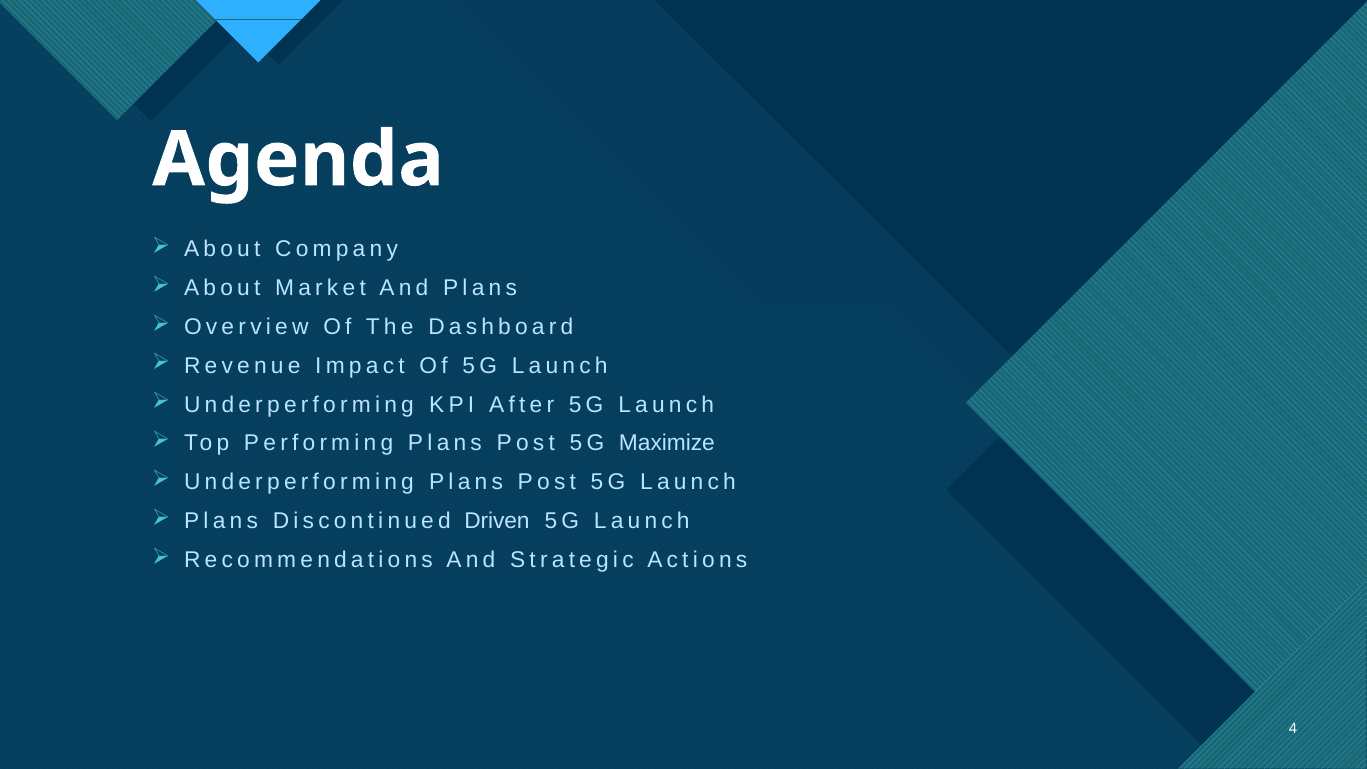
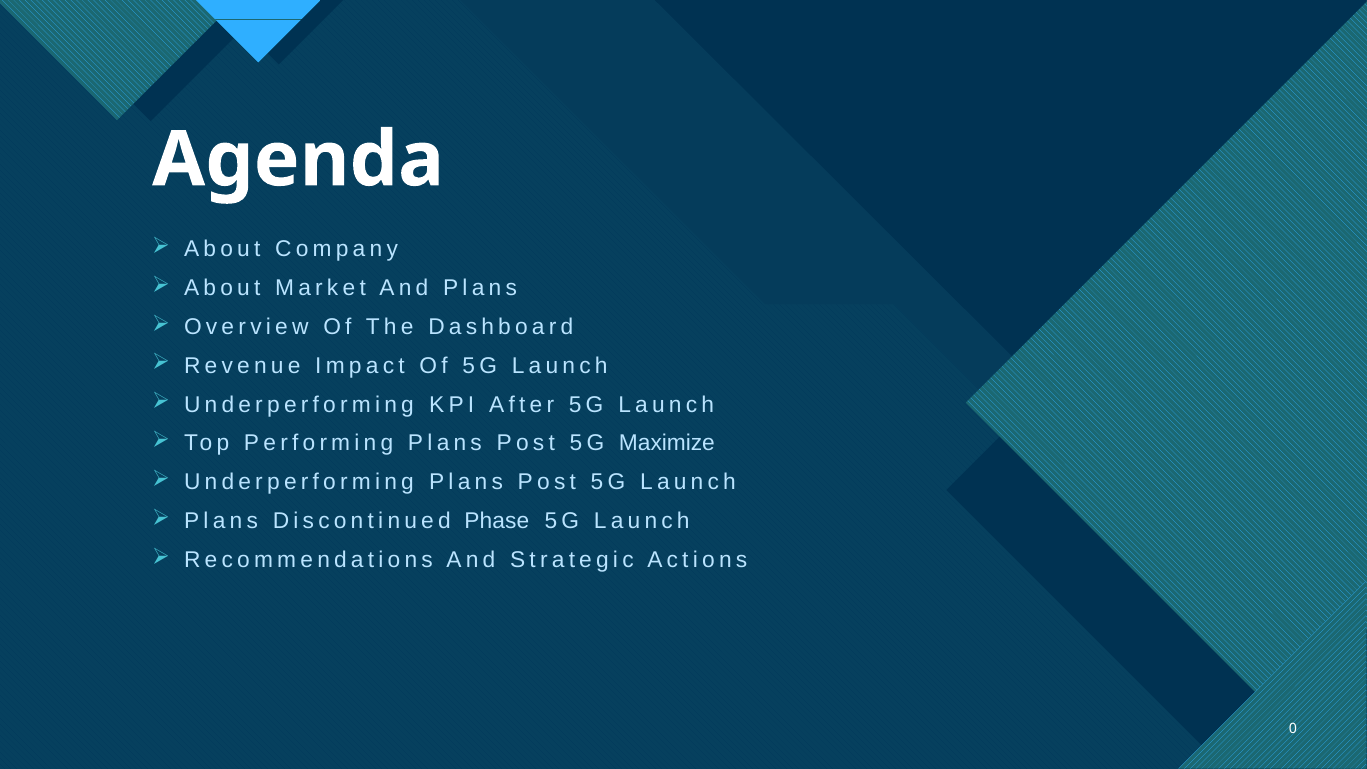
Driven: Driven -> Phase
4: 4 -> 0
